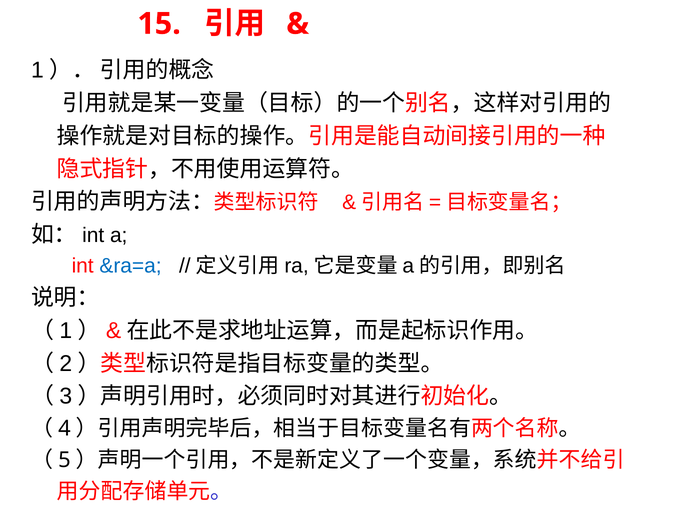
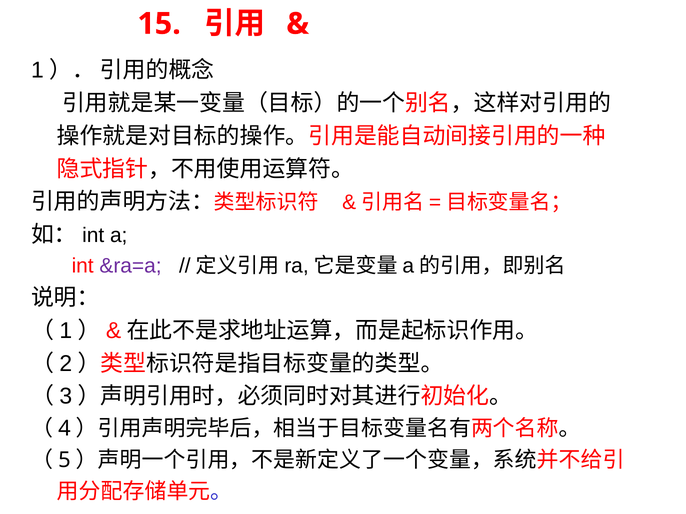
&ra=a colour: blue -> purple
